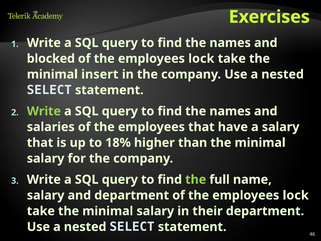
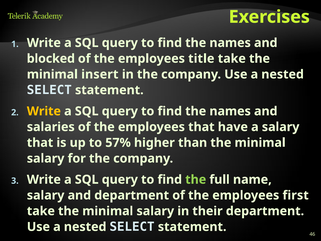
lock at (201, 59): lock -> title
Write at (44, 111) colour: light green -> yellow
18%: 18% -> 57%
lock at (296, 195): lock -> first
